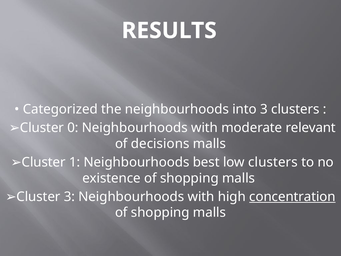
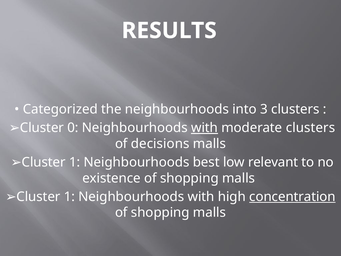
with at (205, 128) underline: none -> present
moderate relevant: relevant -> clusters
low clusters: clusters -> relevant
3 at (69, 196): 3 -> 1
